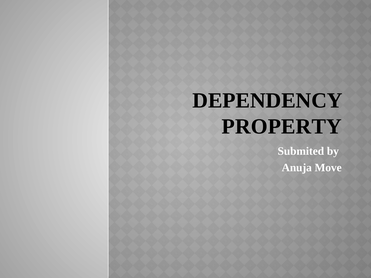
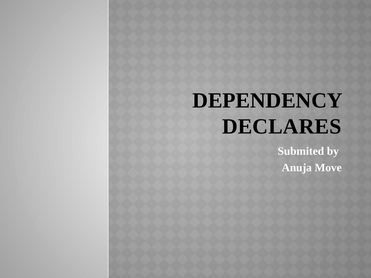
PROPERTY: PROPERTY -> DECLARES
